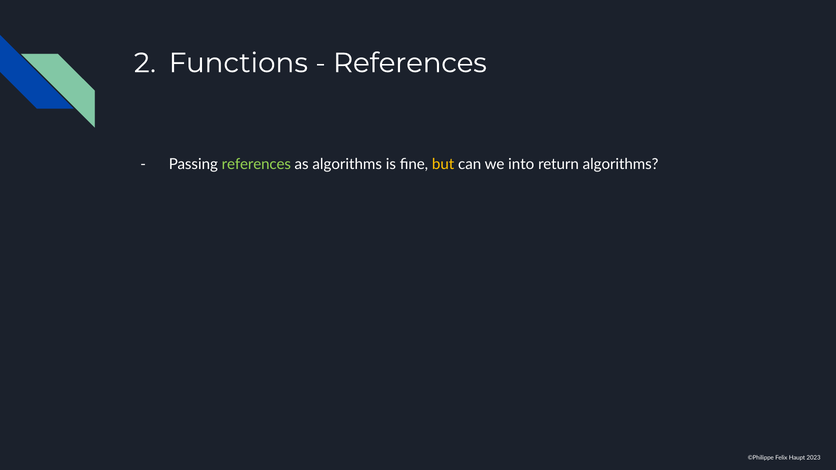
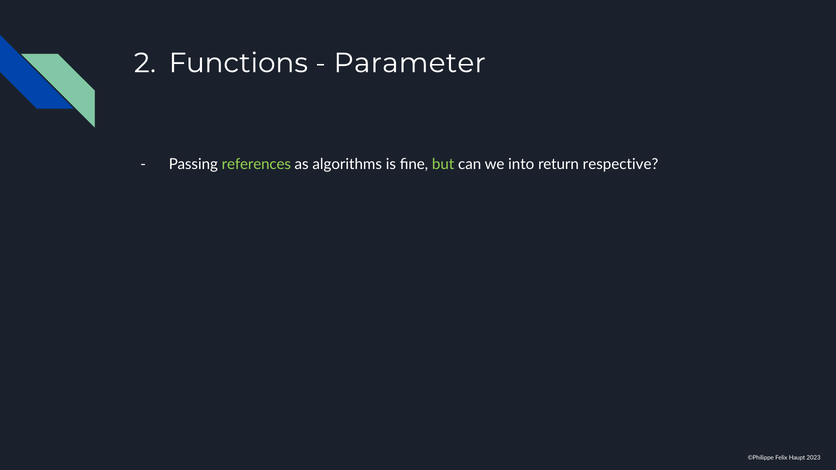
References at (410, 63): References -> Parameter
but colour: yellow -> light green
return algorithms: algorithms -> respective
